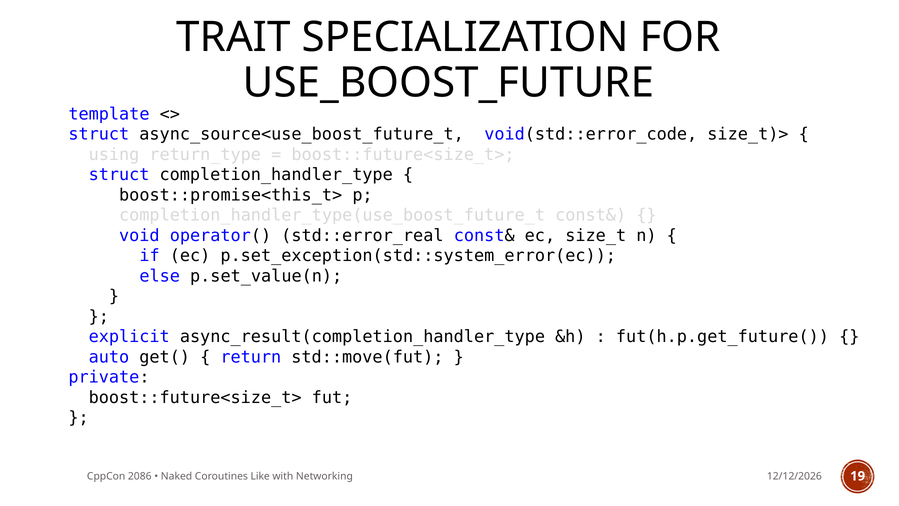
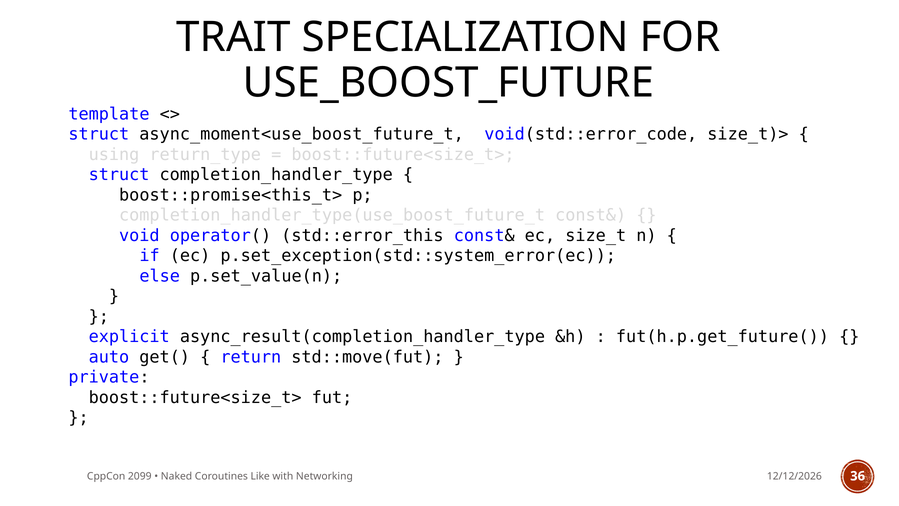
async_source<use_boost_future_t: async_source<use_boost_future_t -> async_moment<use_boost_future_t
std::error_real: std::error_real -> std::error_this
2086: 2086 -> 2099
19: 19 -> 36
